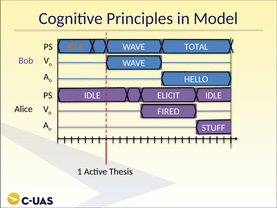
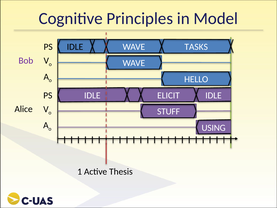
IDLE at (75, 47) colour: orange -> black
TOTAL: TOTAL -> TASKS
FIRED: FIRED -> STUFF
STUFF: STUFF -> USING
